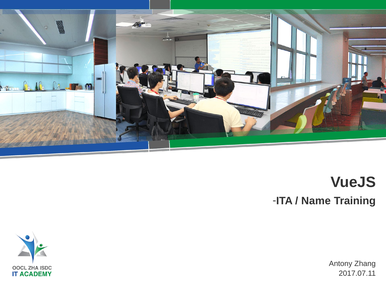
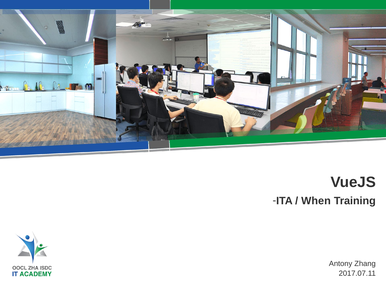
Name: Name -> When
